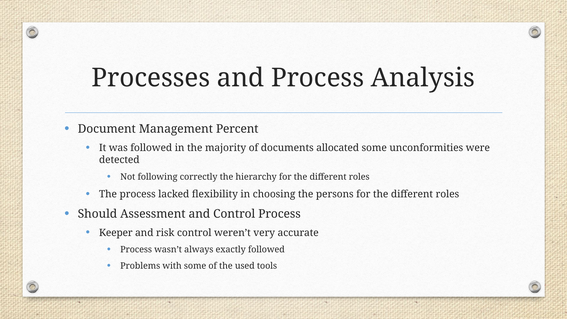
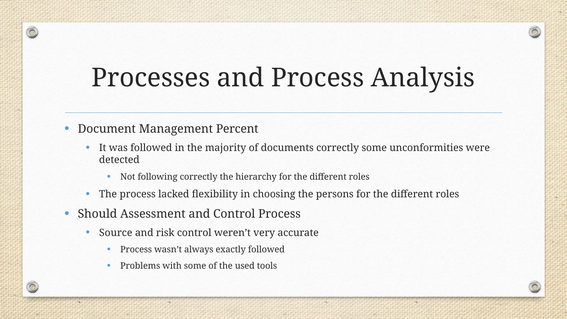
documents allocated: allocated -> correctly
Keeper: Keeper -> Source
